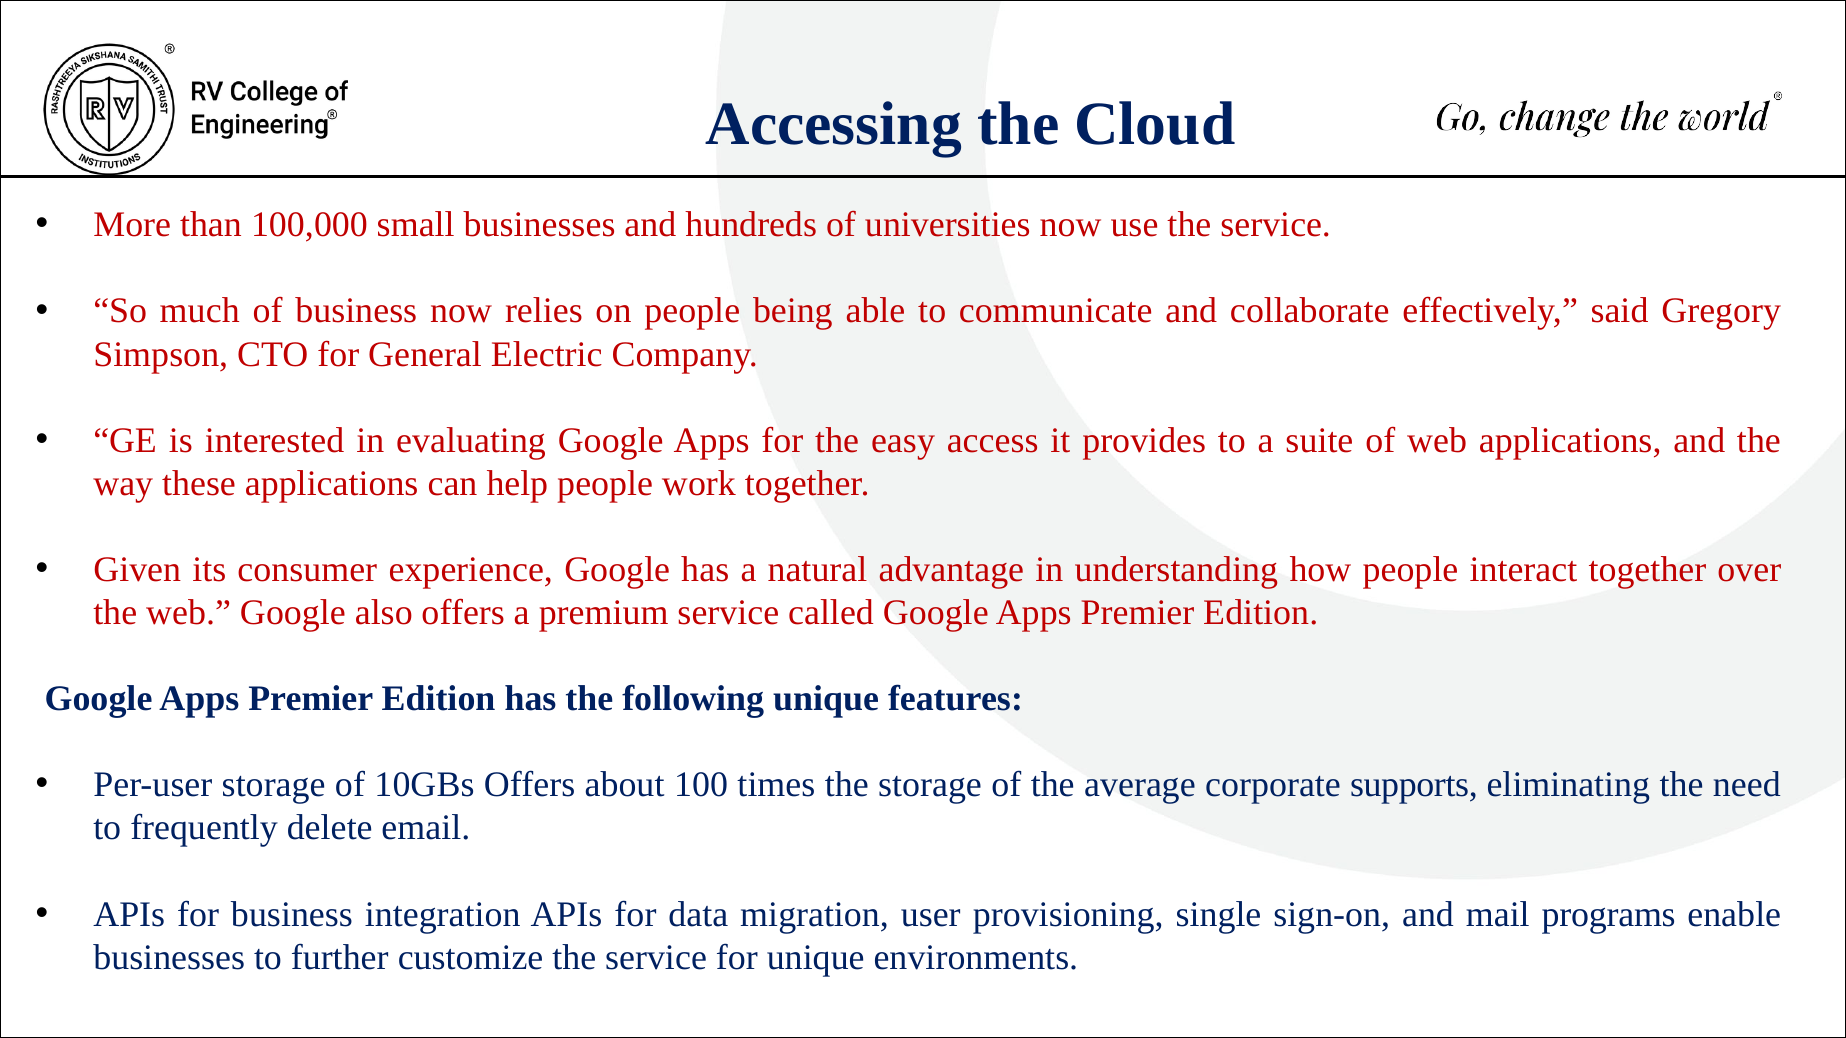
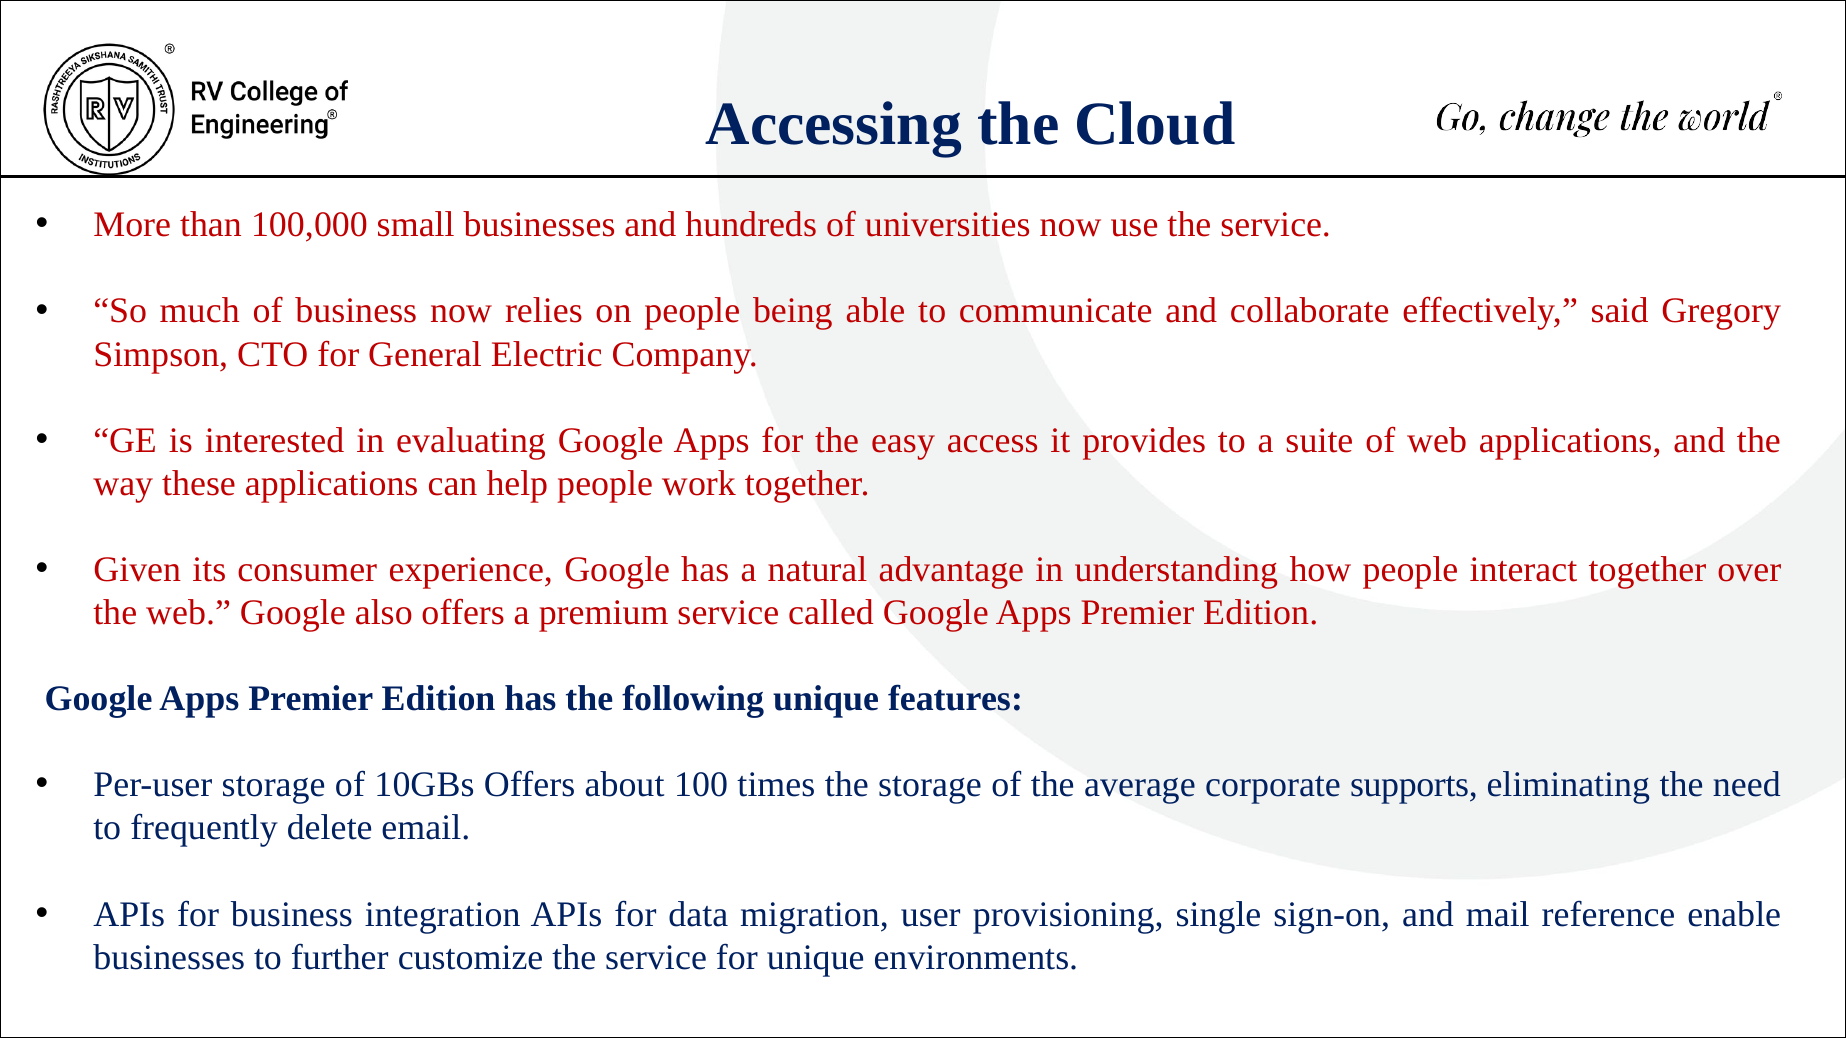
programs: programs -> reference
